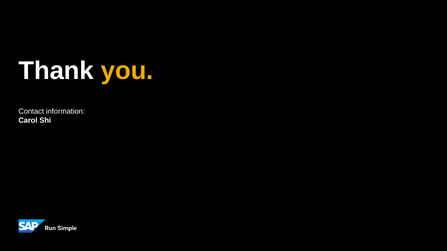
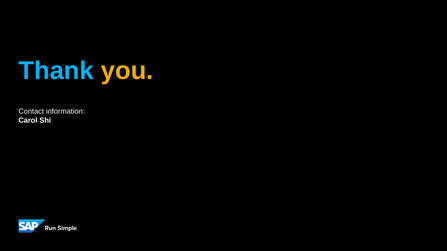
Thank colour: white -> light blue
